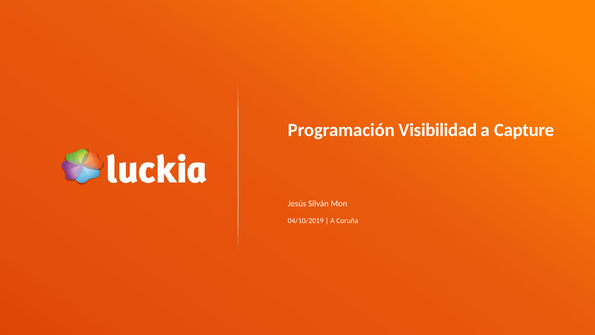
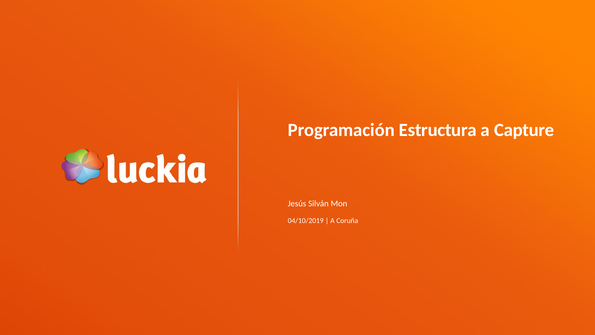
Visibilidad: Visibilidad -> Estructura
